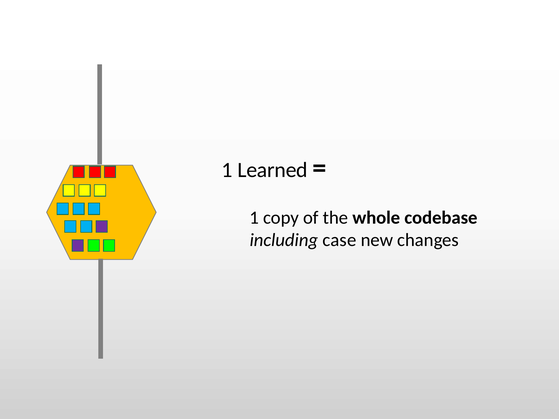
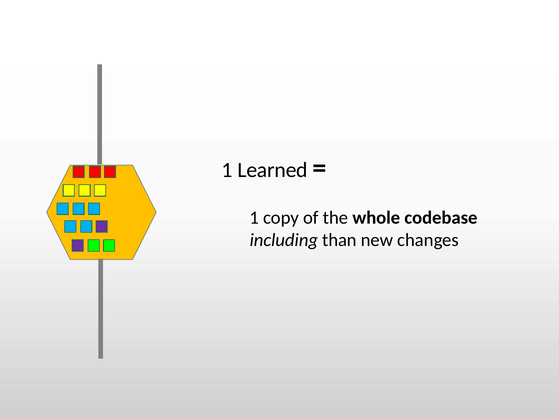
case: case -> than
